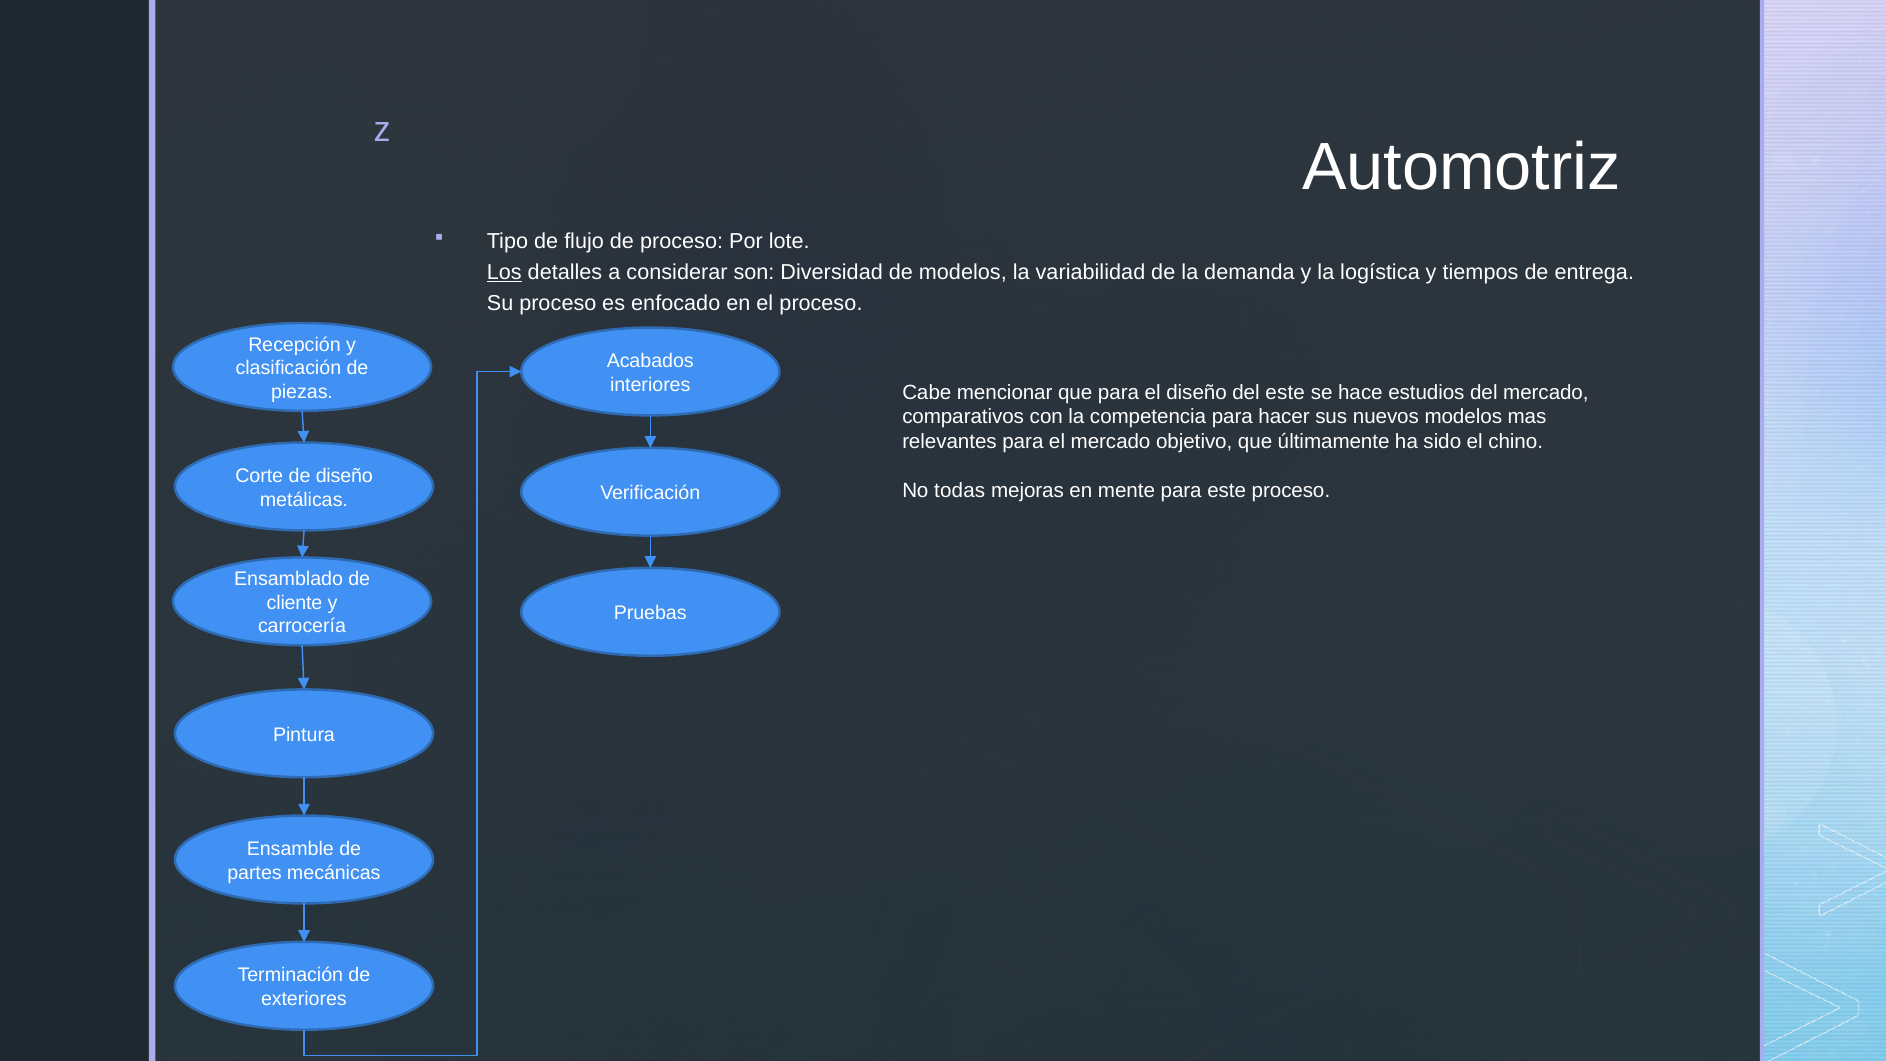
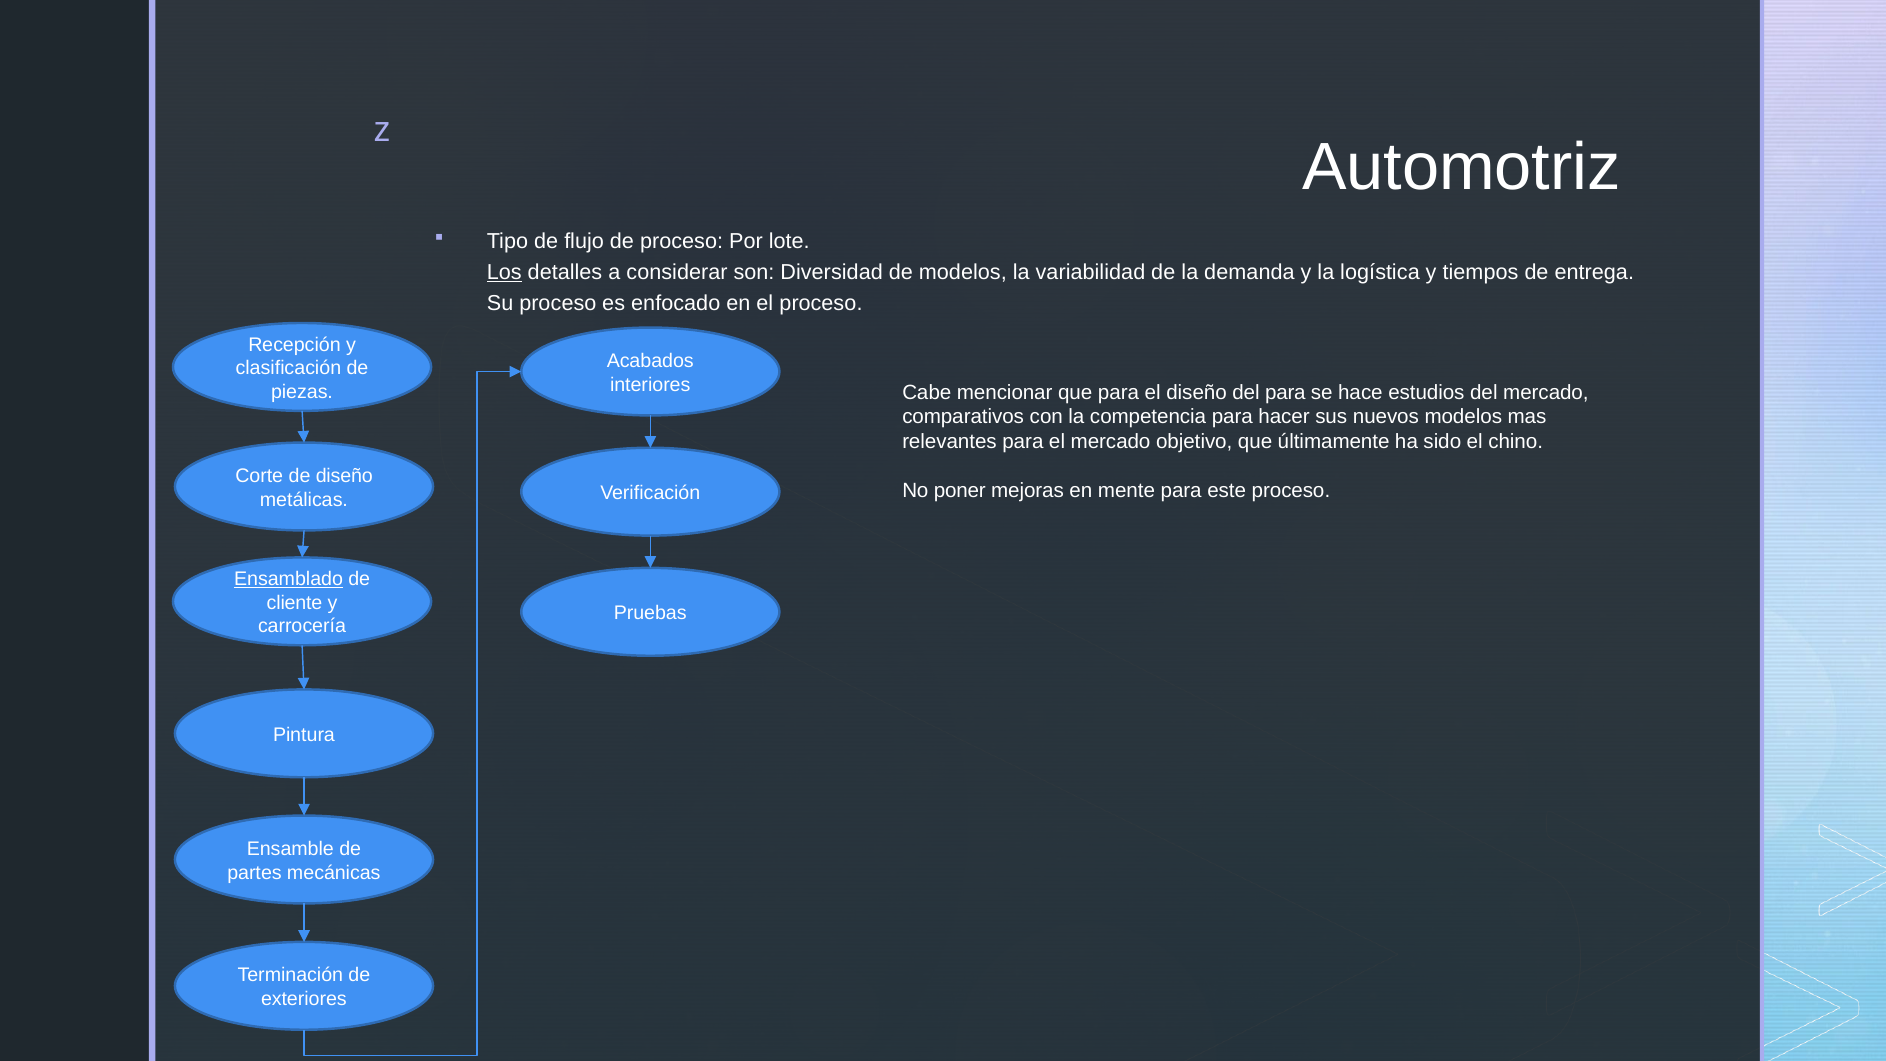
del este: este -> para
todas: todas -> poner
Ensamblado underline: none -> present
